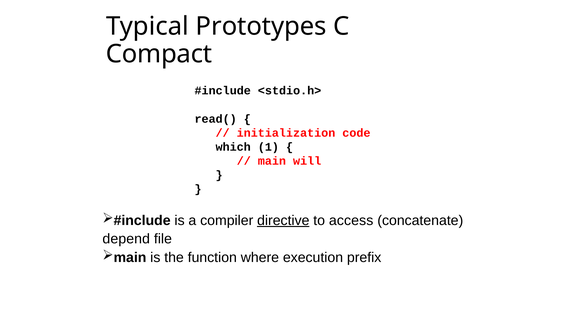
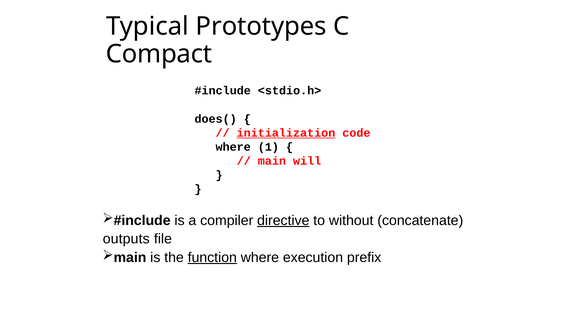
read(: read( -> does(
initialization underline: none -> present
which at (233, 147): which -> where
access: access -> without
depend: depend -> outputs
function underline: none -> present
